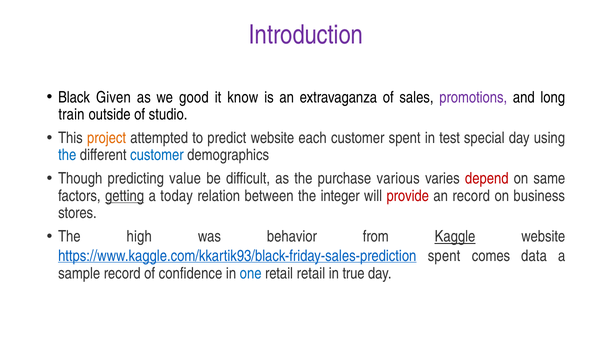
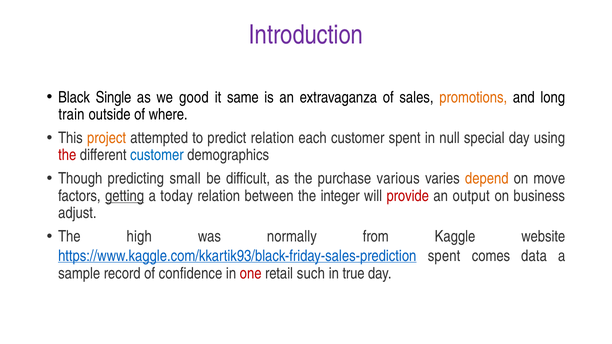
Given: Given -> Single
know: know -> same
promotions colour: purple -> orange
studio: studio -> where
predict website: website -> relation
test: test -> null
the at (67, 155) colour: blue -> red
value: value -> small
depend colour: red -> orange
same: same -> move
an record: record -> output
stores: stores -> adjust
behavior: behavior -> normally
Kaggle underline: present -> none
one colour: blue -> red
retail retail: retail -> such
